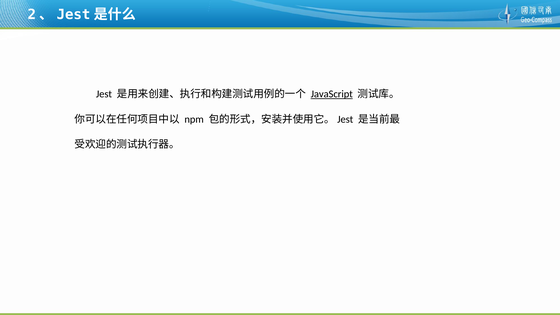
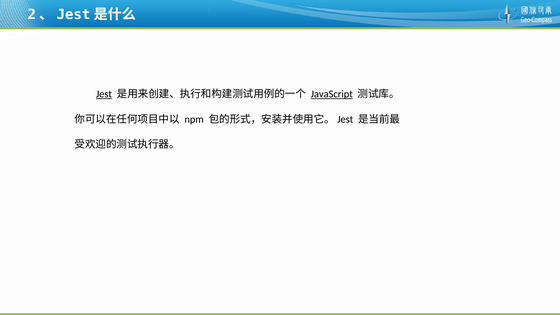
Jest underline: none -> present
